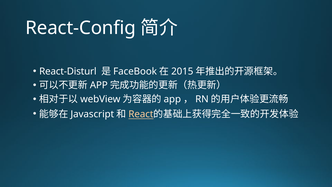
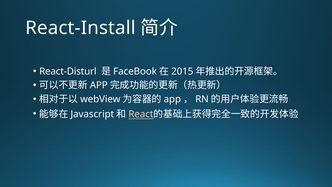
React-Config: React-Config -> React-Install
